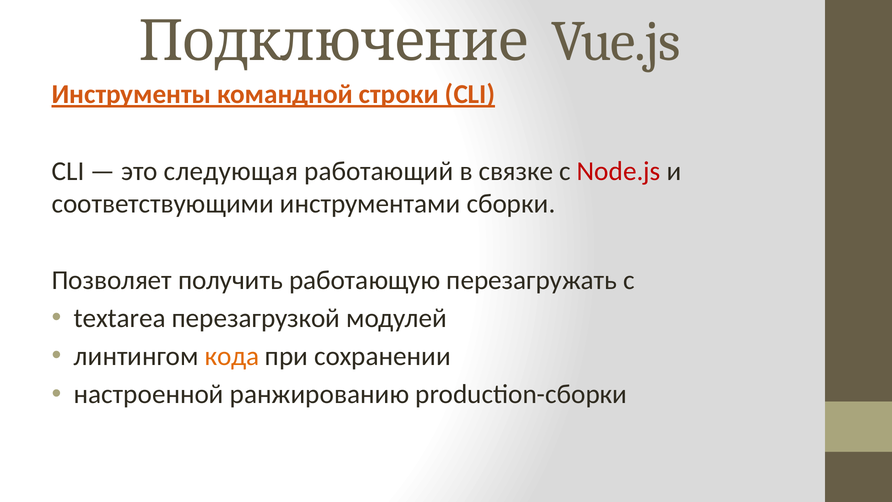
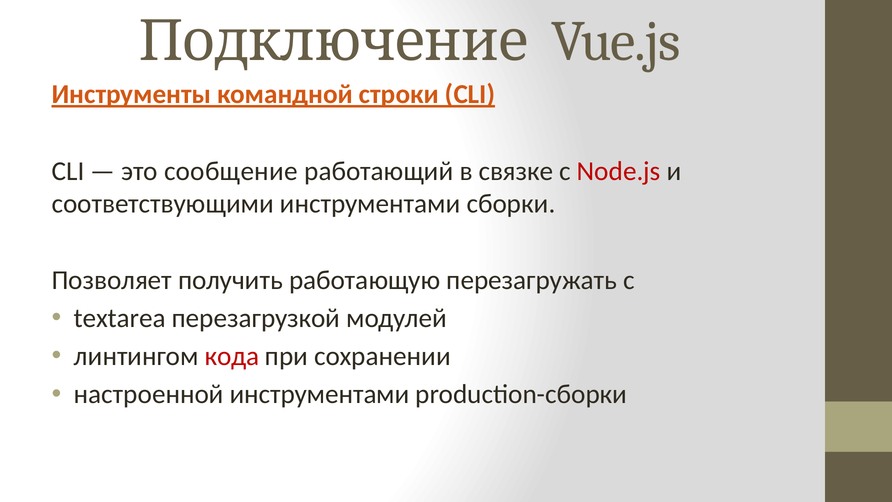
следующая: следующая -> сообщение
кода colour: orange -> red
настроенной ранжированию: ранжированию -> инструментами
